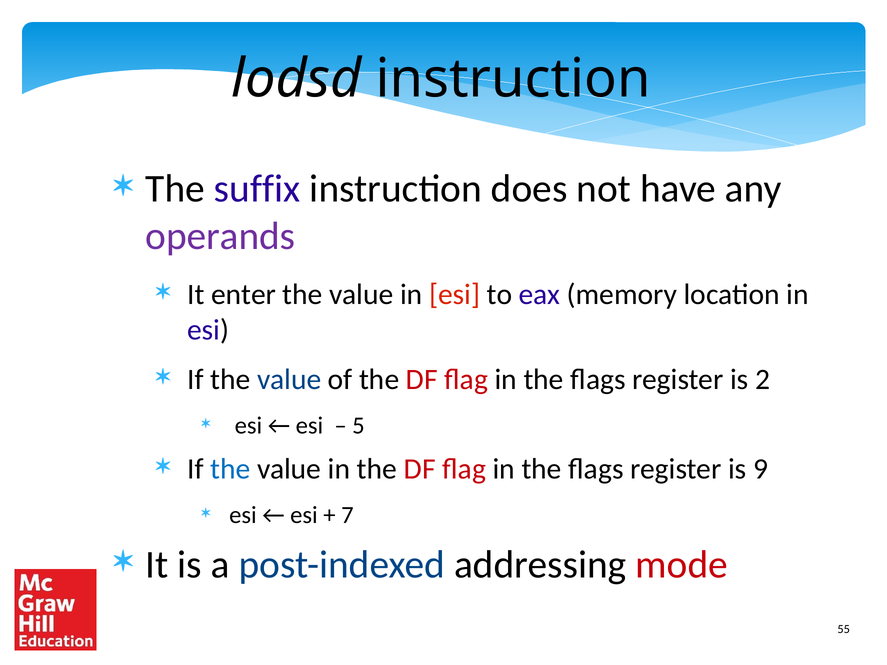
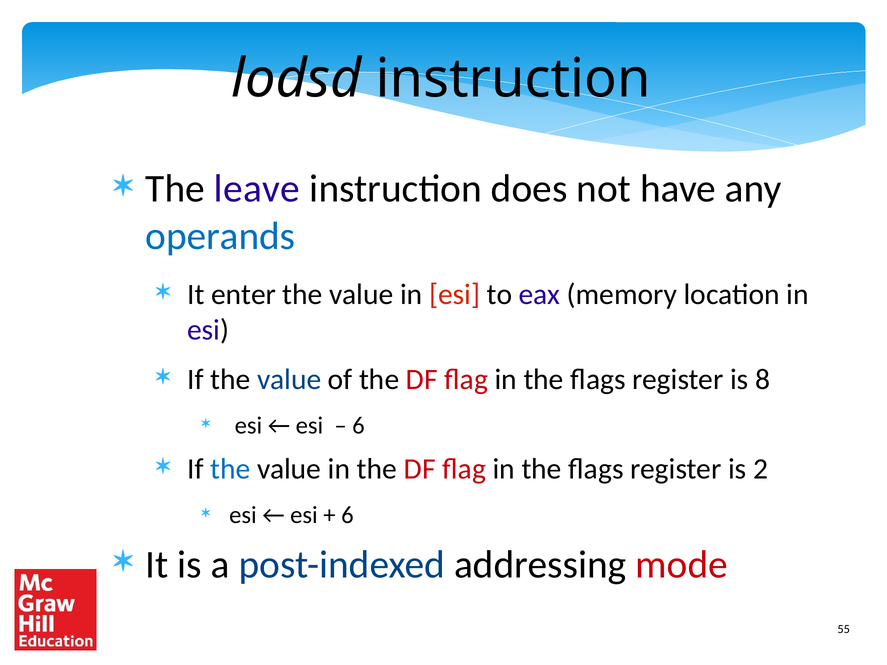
suffix: suffix -> leave
operands colour: purple -> blue
2: 2 -> 8
5 at (358, 426): 5 -> 6
9: 9 -> 2
7 at (347, 515): 7 -> 6
